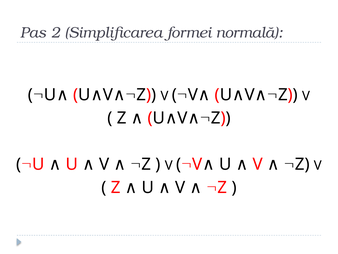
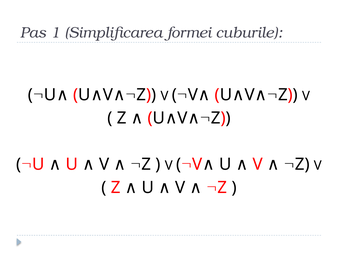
2: 2 -> 1
normală: normală -> cuburile
